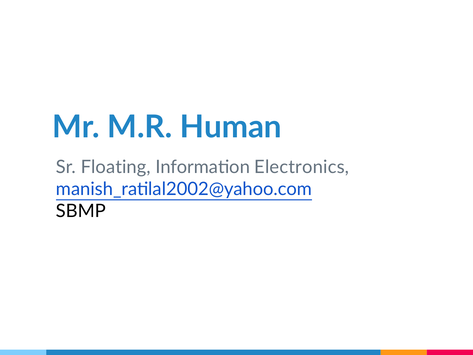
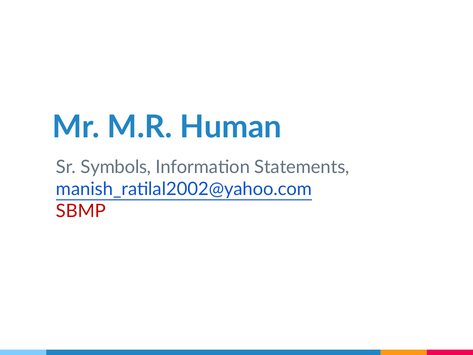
Floating: Floating -> Symbols
Electronics: Electronics -> Statements
SBMP colour: black -> red
